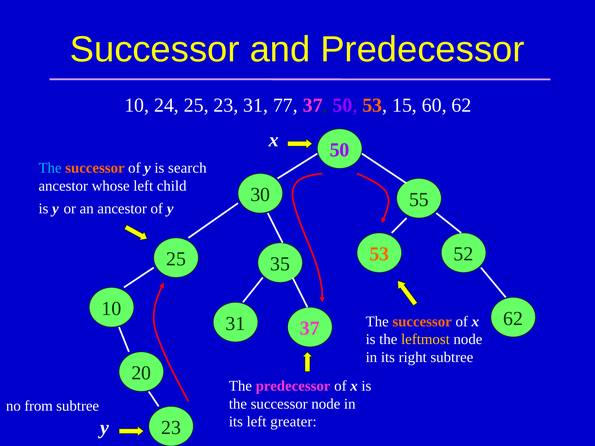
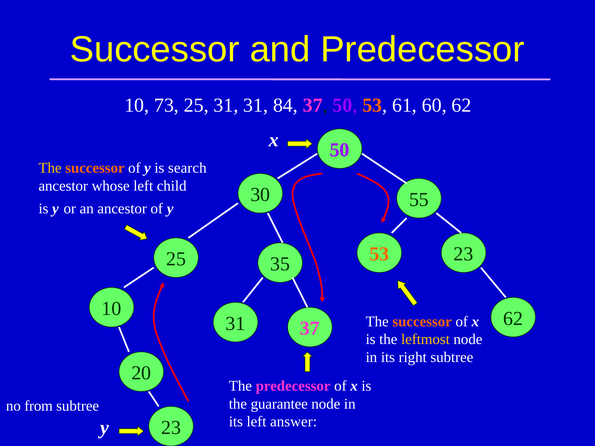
24: 24 -> 73
25 23: 23 -> 31
77: 77 -> 84
15: 15 -> 61
The at (50, 168) colour: light blue -> yellow
53 52: 52 -> 23
successor at (279, 404): successor -> guarantee
greater: greater -> answer
